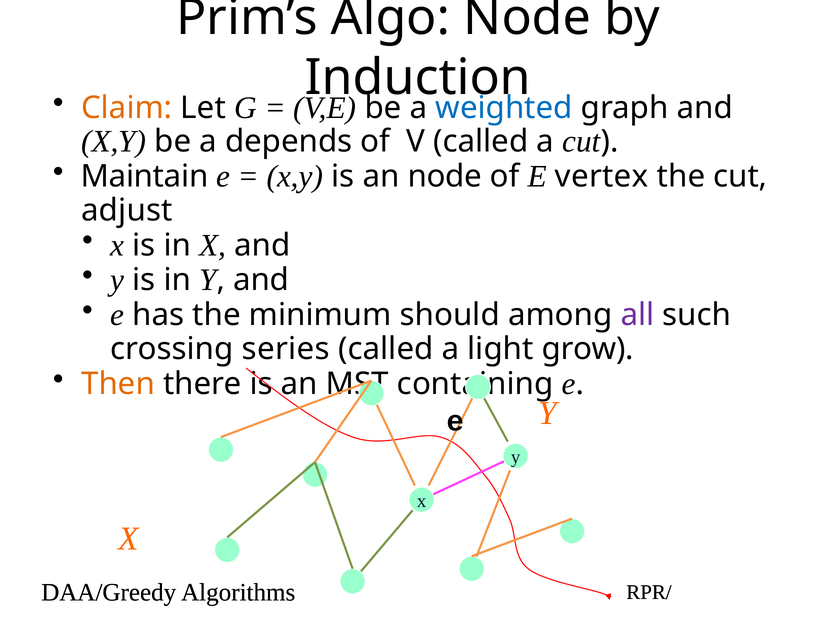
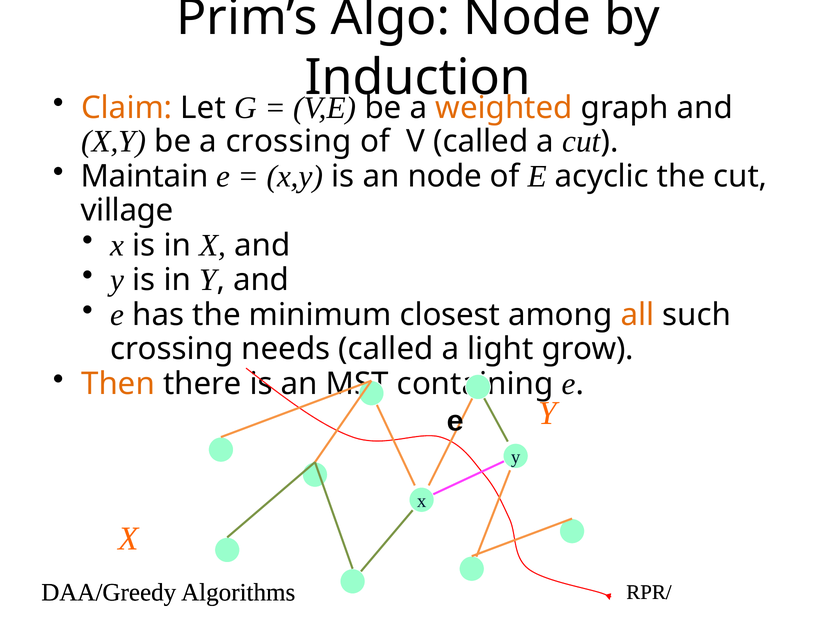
weighted colour: blue -> orange
a depends: depends -> crossing
vertex: vertex -> acyclic
adjust: adjust -> village
should: should -> closest
all colour: purple -> orange
series: series -> needs
